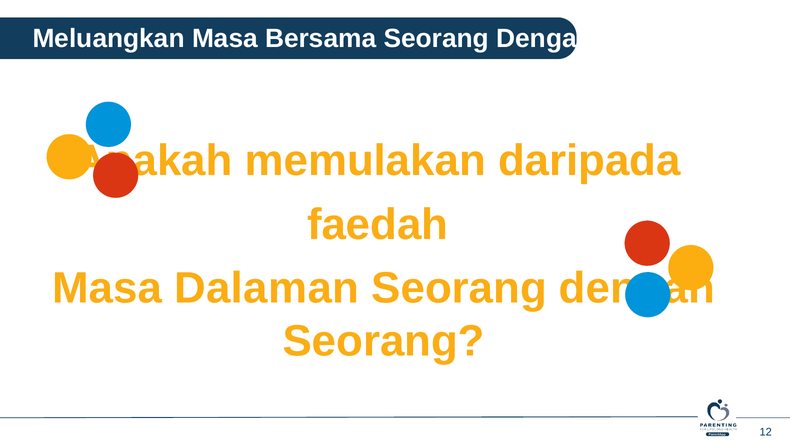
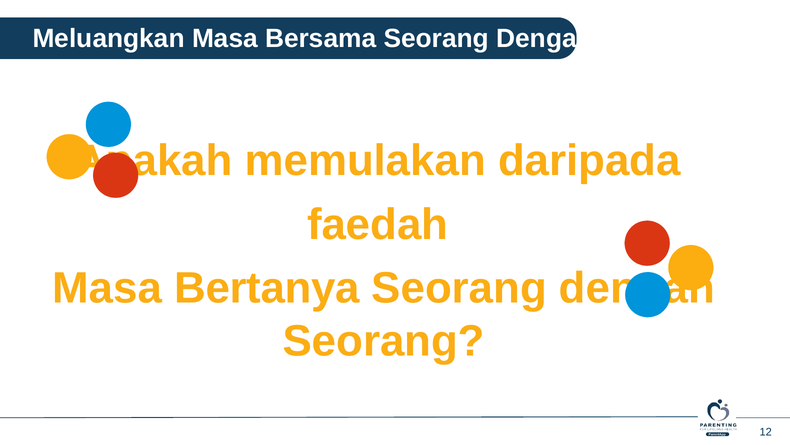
Dalaman: Dalaman -> Bertanya
